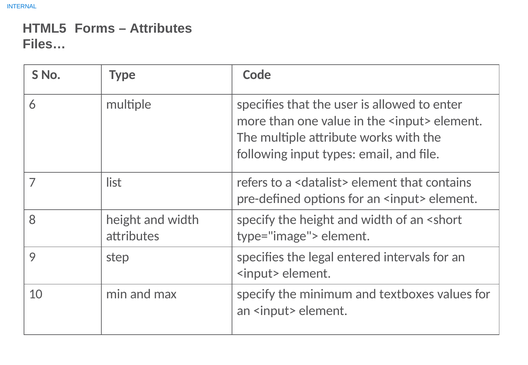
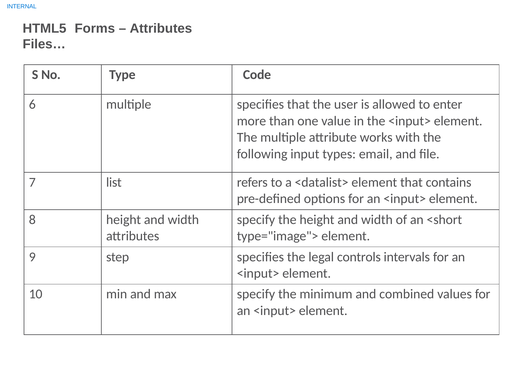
entered: entered -> controls
textboxes: textboxes -> combined
